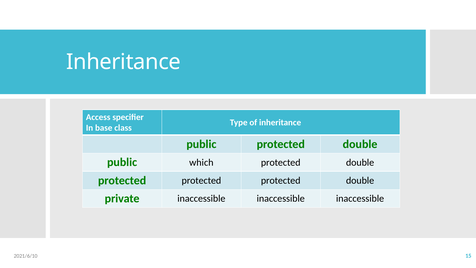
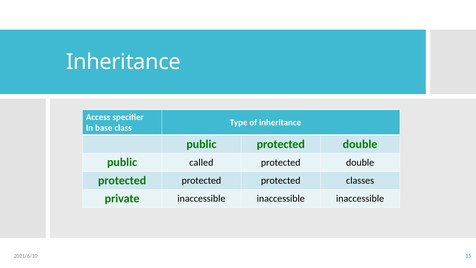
which: which -> called
protected protected double: double -> classes
